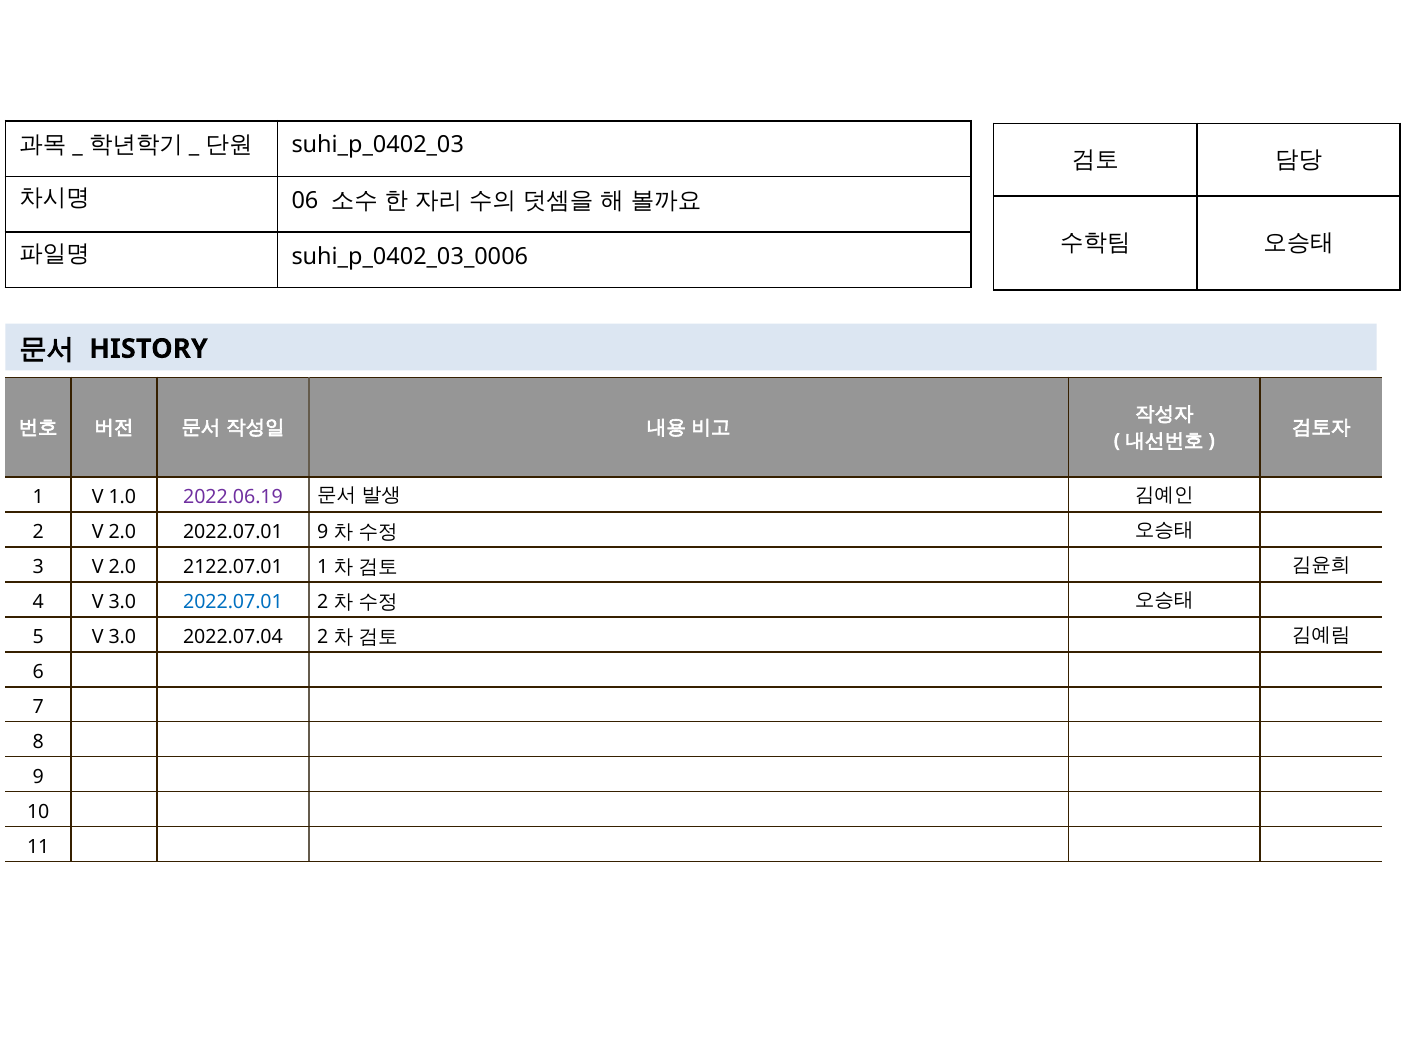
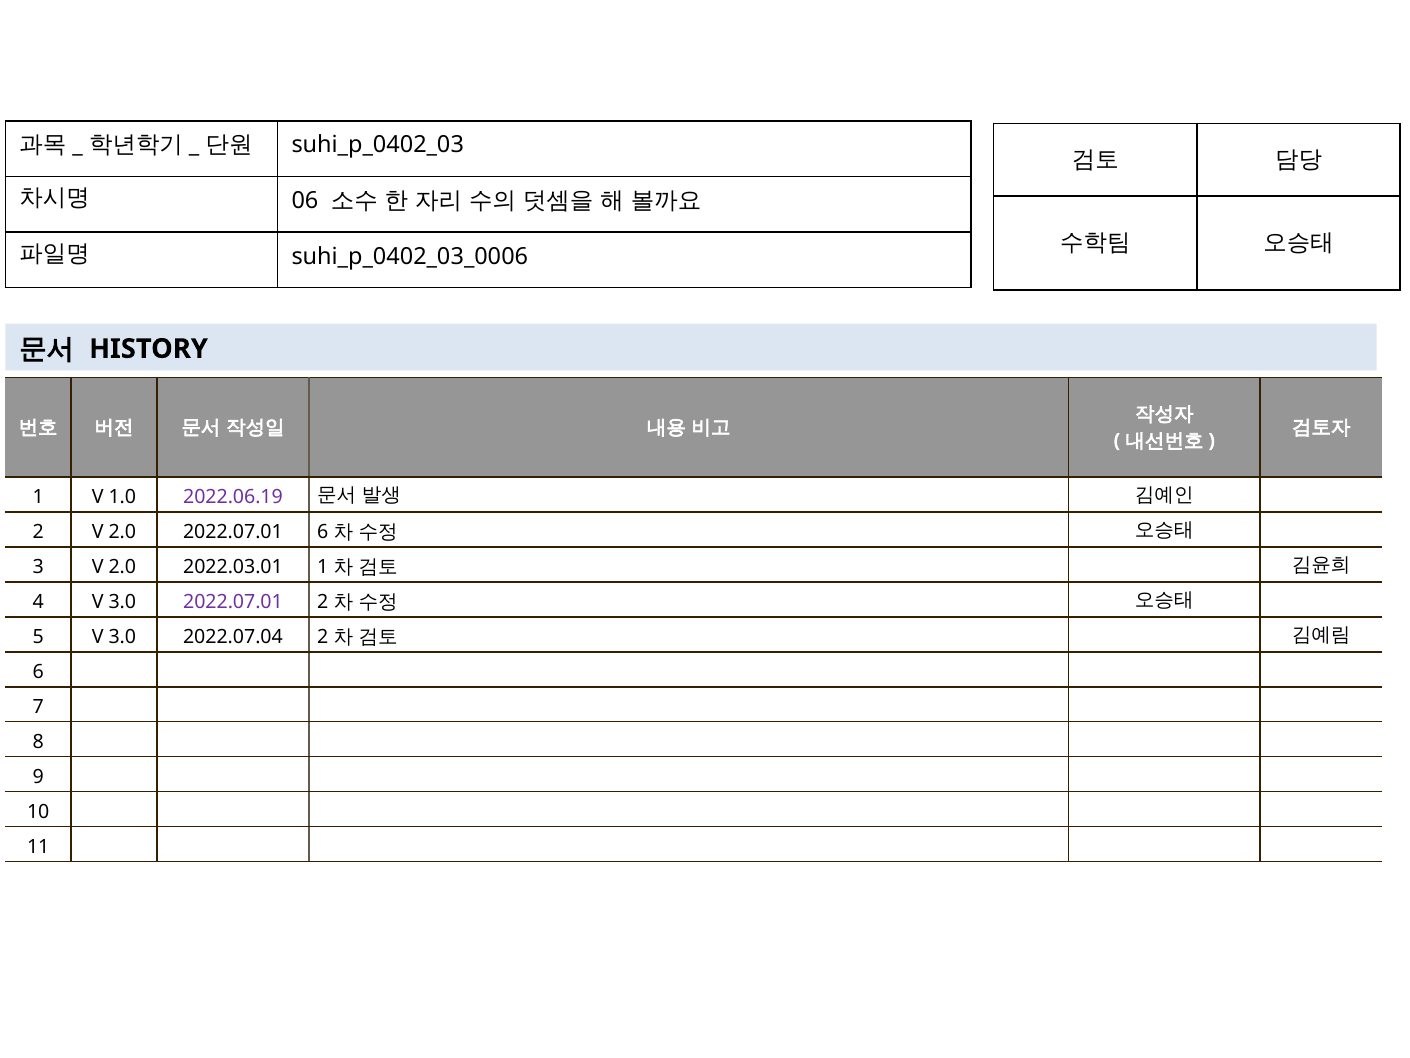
2022.07.01 9: 9 -> 6
2122.07.01: 2122.07.01 -> 2022.03.01
2022.07.01 at (233, 601) colour: blue -> purple
